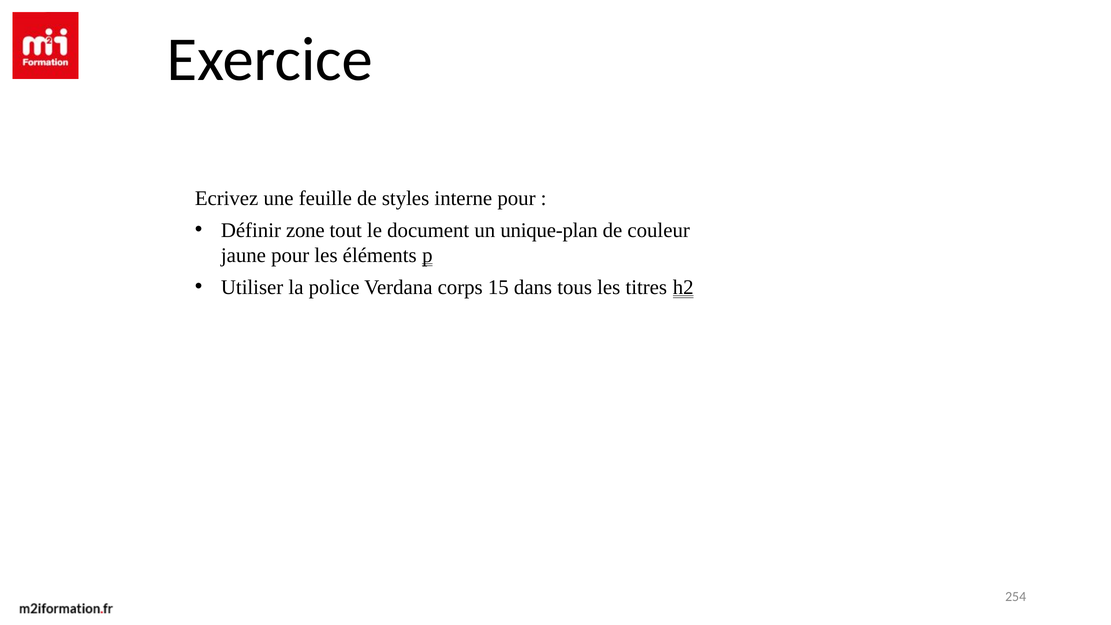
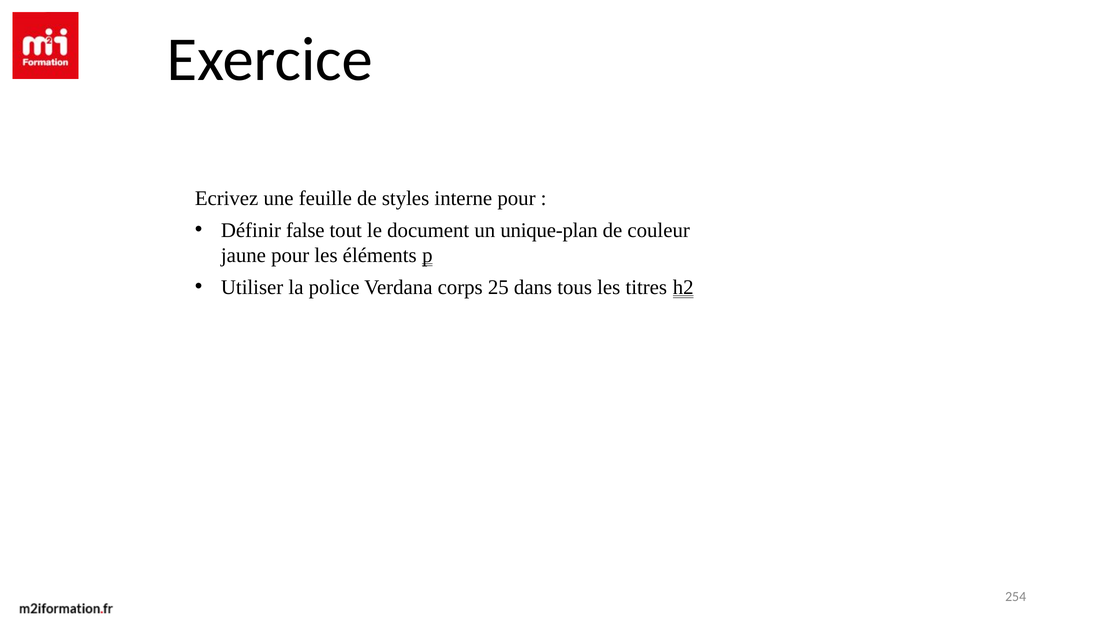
zone: zone -> false
15: 15 -> 25
